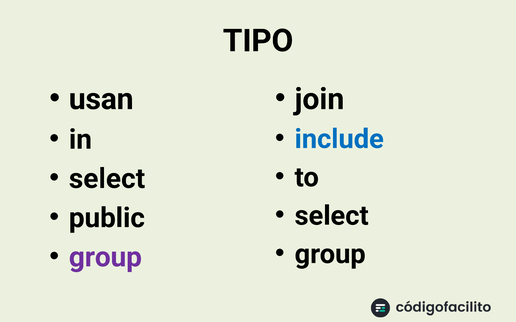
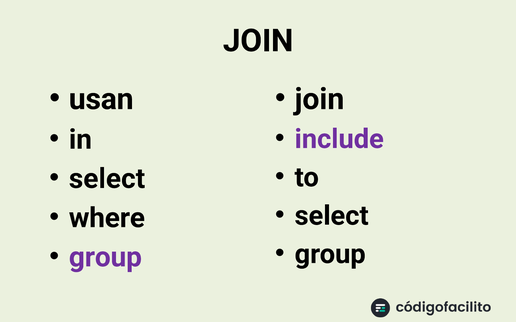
TIPO at (258, 41): TIPO -> JOIN
include colour: blue -> purple
public: public -> where
